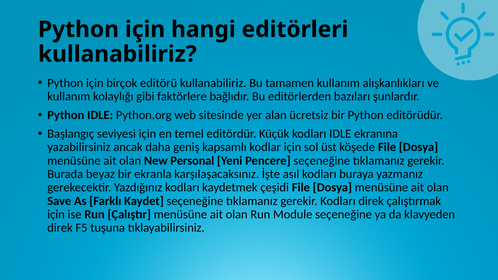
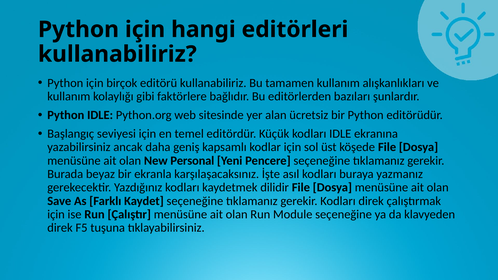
çeşidi: çeşidi -> dilidir
